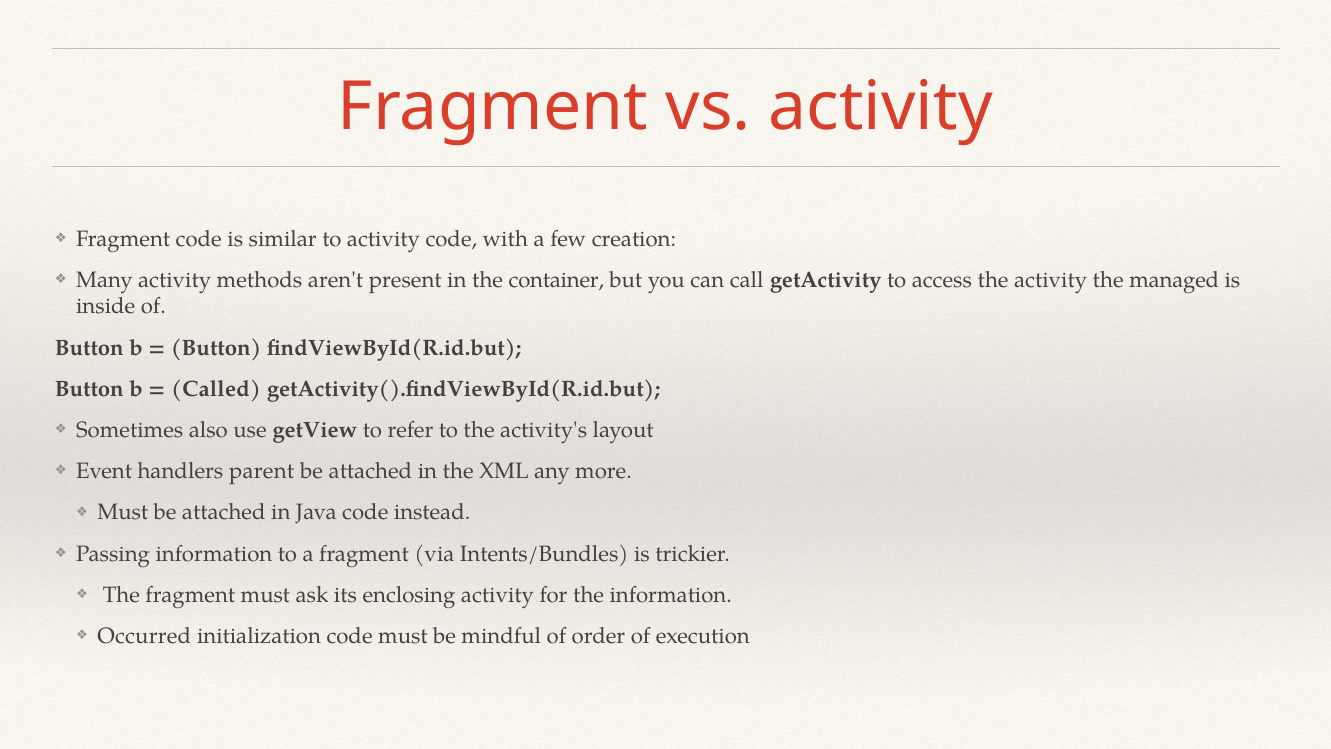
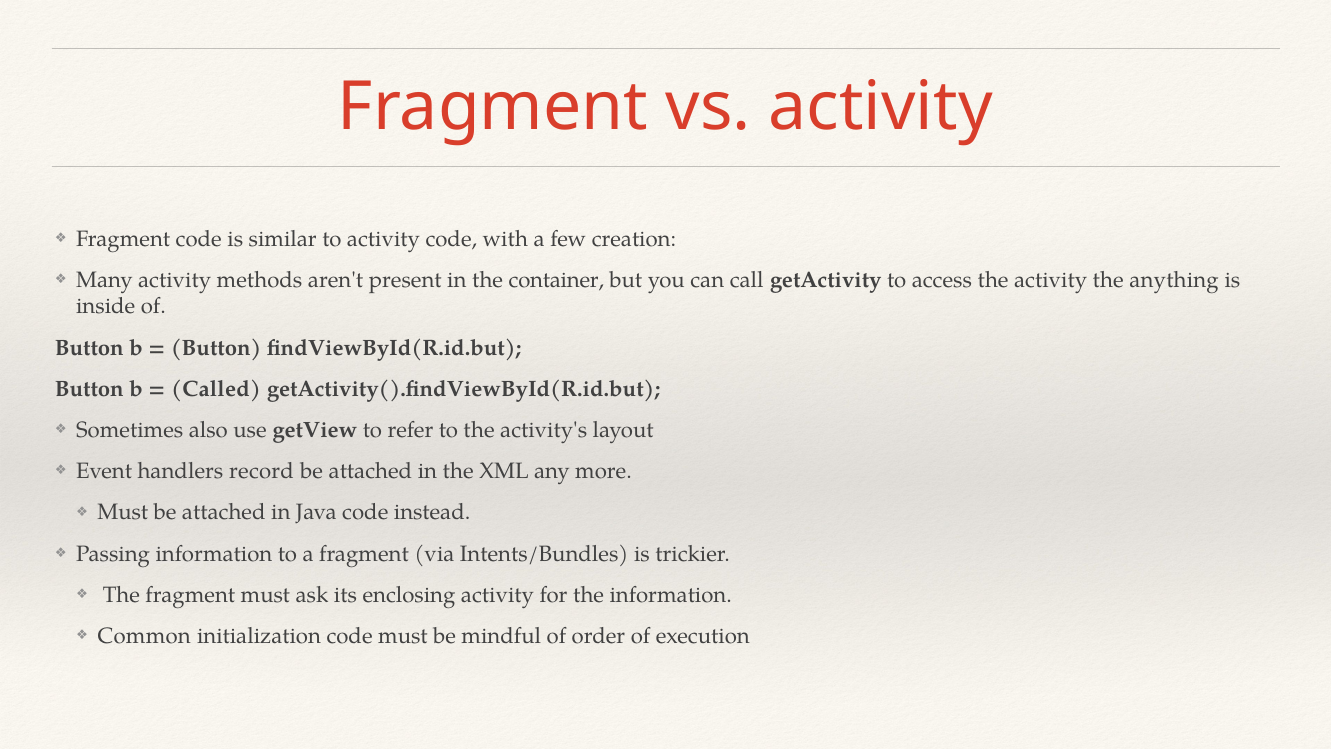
managed: managed -> anything
parent: parent -> record
Occurred: Occurred -> Common
